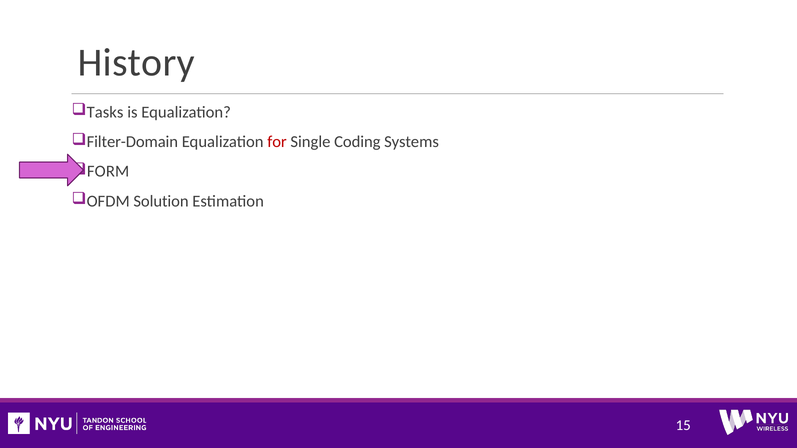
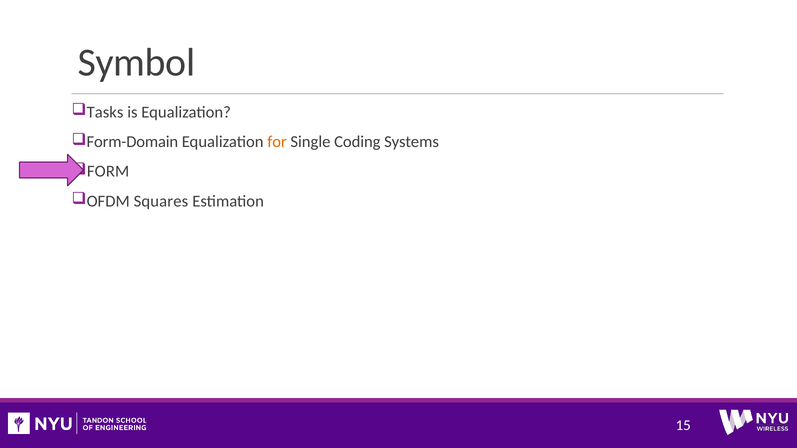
History: History -> Symbol
Filter-Domain: Filter-Domain -> Form-Domain
for colour: red -> orange
Solution: Solution -> Squares
